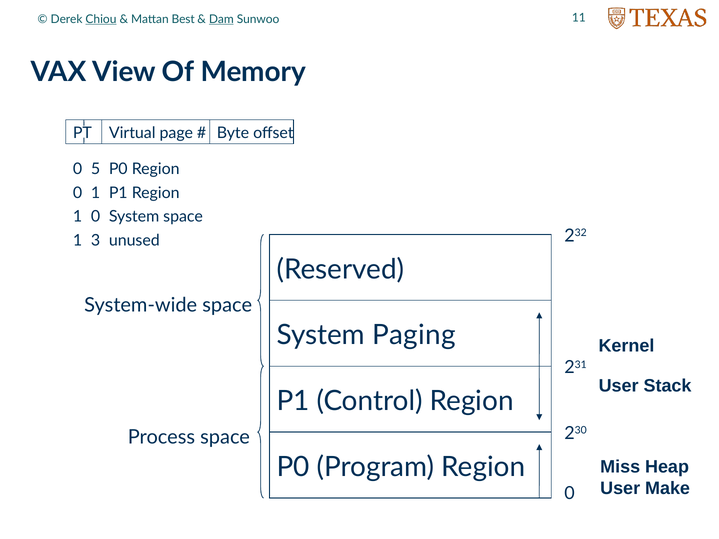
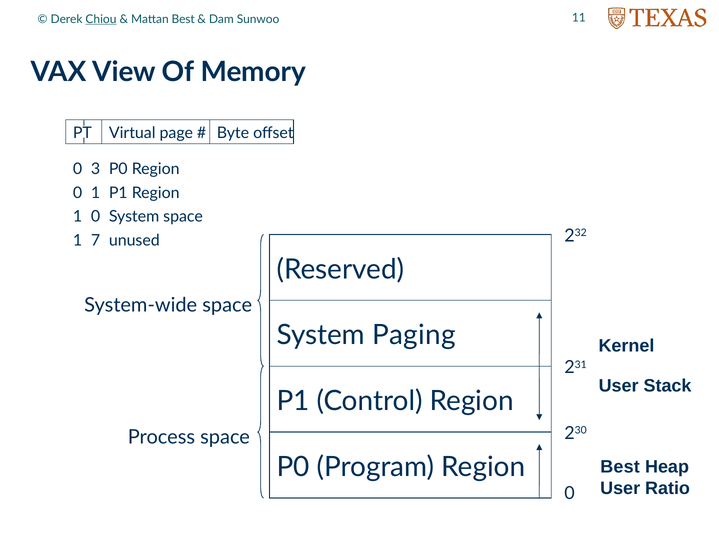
Dam underline: present -> none
5: 5 -> 3
3: 3 -> 7
Miss at (620, 467): Miss -> Best
Make: Make -> Ratio
